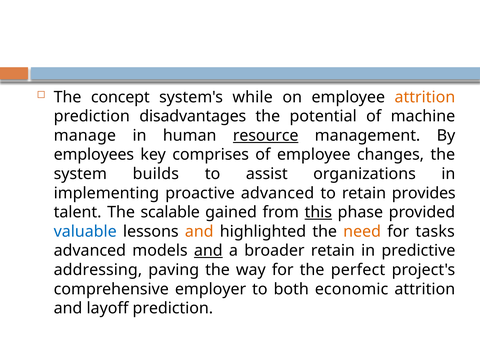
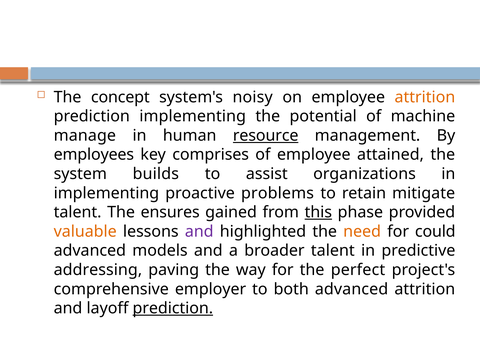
while: while -> noisy
prediction disadvantages: disadvantages -> implementing
changes: changes -> attained
proactive advanced: advanced -> problems
provides: provides -> mitigate
scalable: scalable -> ensures
valuable colour: blue -> orange
and at (199, 231) colour: orange -> purple
tasks: tasks -> could
and at (208, 251) underline: present -> none
broader retain: retain -> talent
both economic: economic -> advanced
prediction at (173, 308) underline: none -> present
